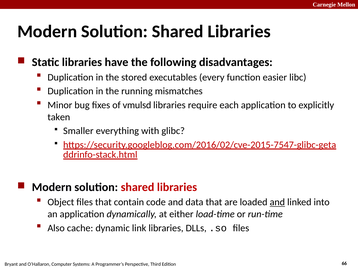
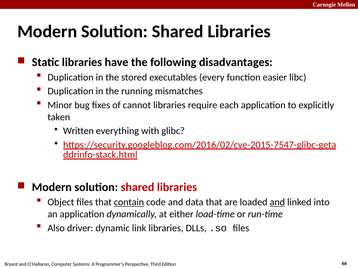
vmulsd: vmulsd -> cannot
Smaller: Smaller -> Written
contain underline: none -> present
cache: cache -> driver
